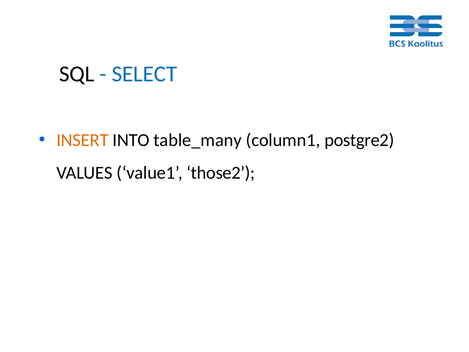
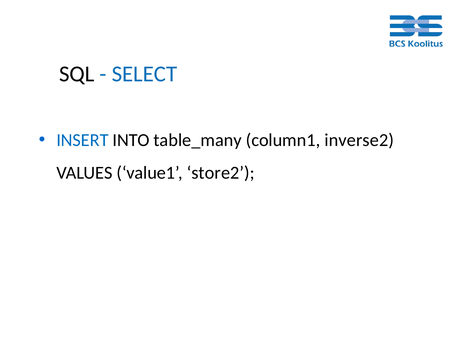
INSERT colour: orange -> blue
postgre2: postgre2 -> inverse2
those2: those2 -> store2
